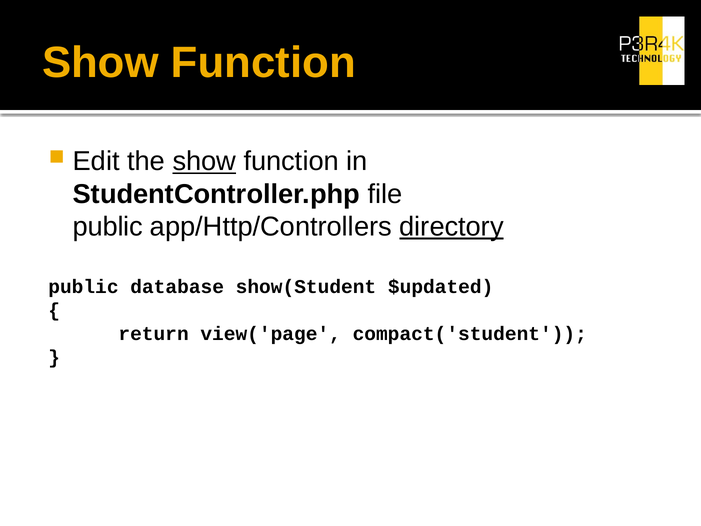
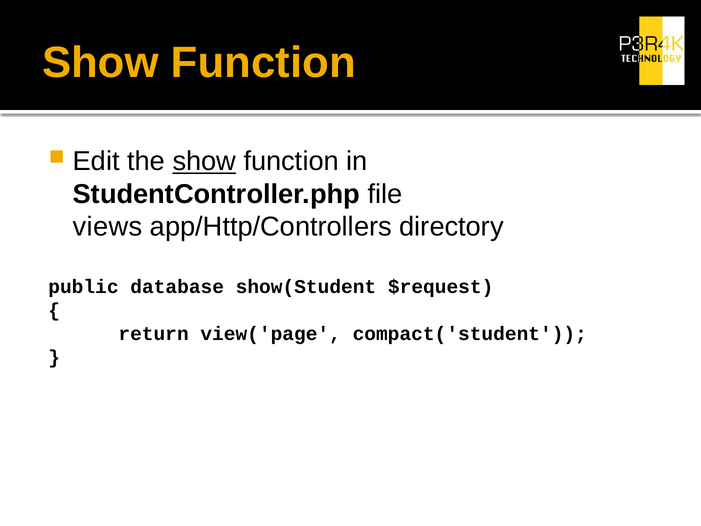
public at (108, 227): public -> views
directory underline: present -> none
$updated: $updated -> $request
